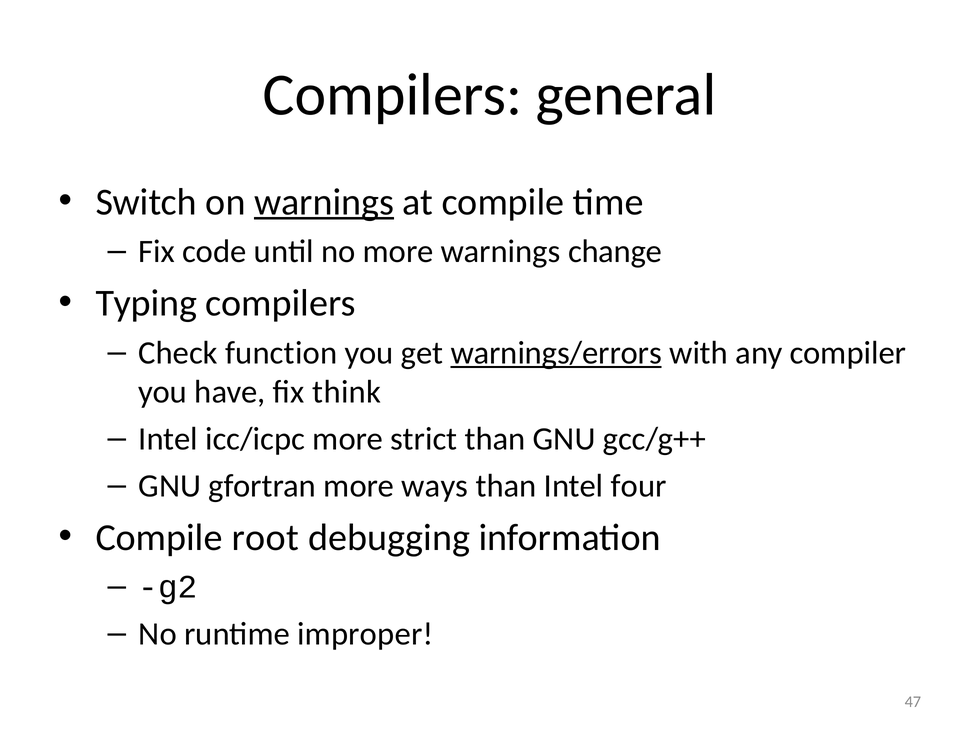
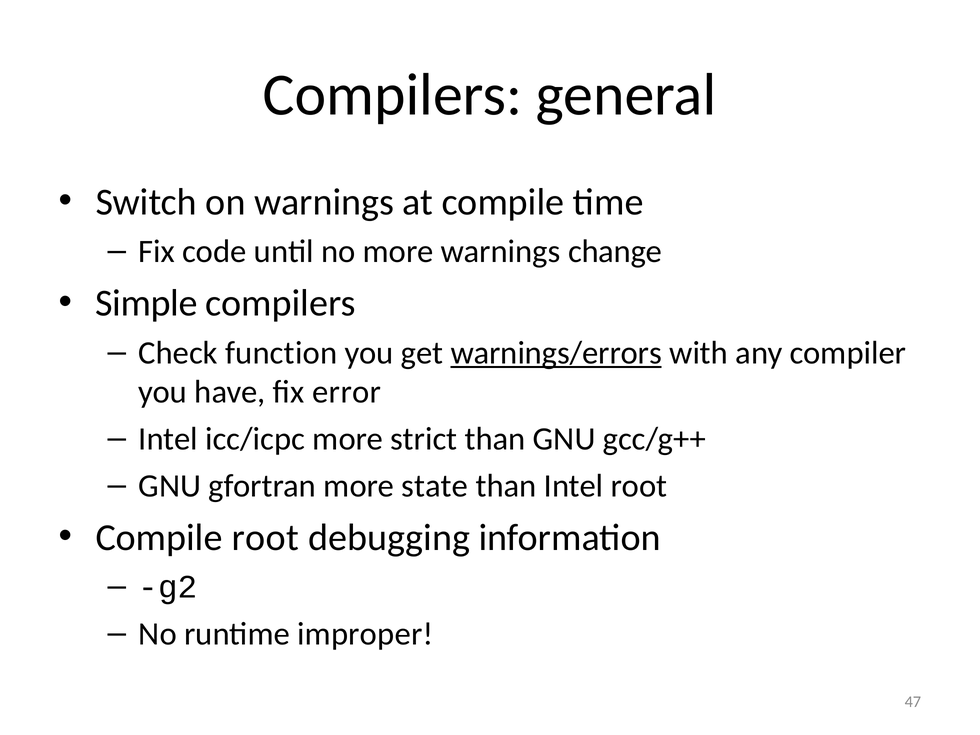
warnings at (324, 202) underline: present -> none
Typing: Typing -> Simple
think: think -> error
ways: ways -> state
Intel four: four -> root
